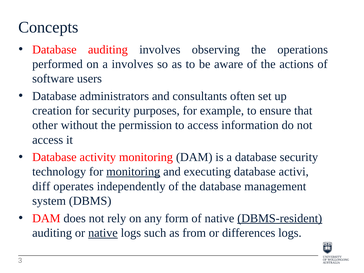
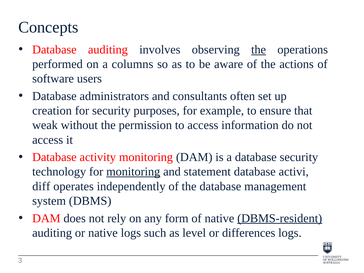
the at (259, 50) underline: none -> present
a involves: involves -> columns
other: other -> weak
executing: executing -> statement
native at (103, 233) underline: present -> none
from: from -> level
